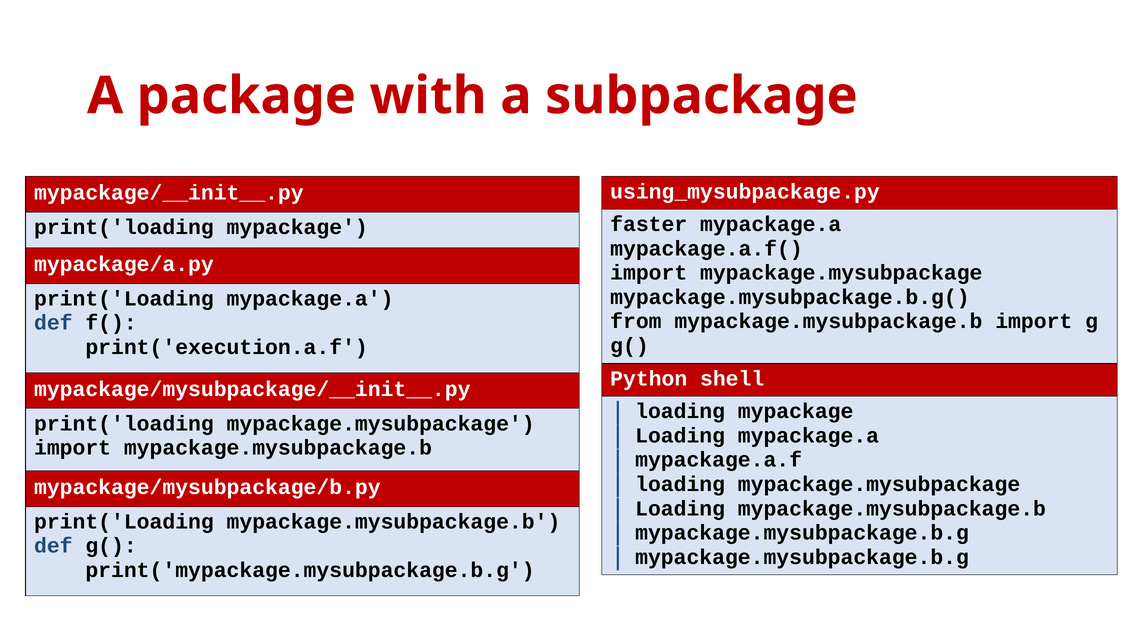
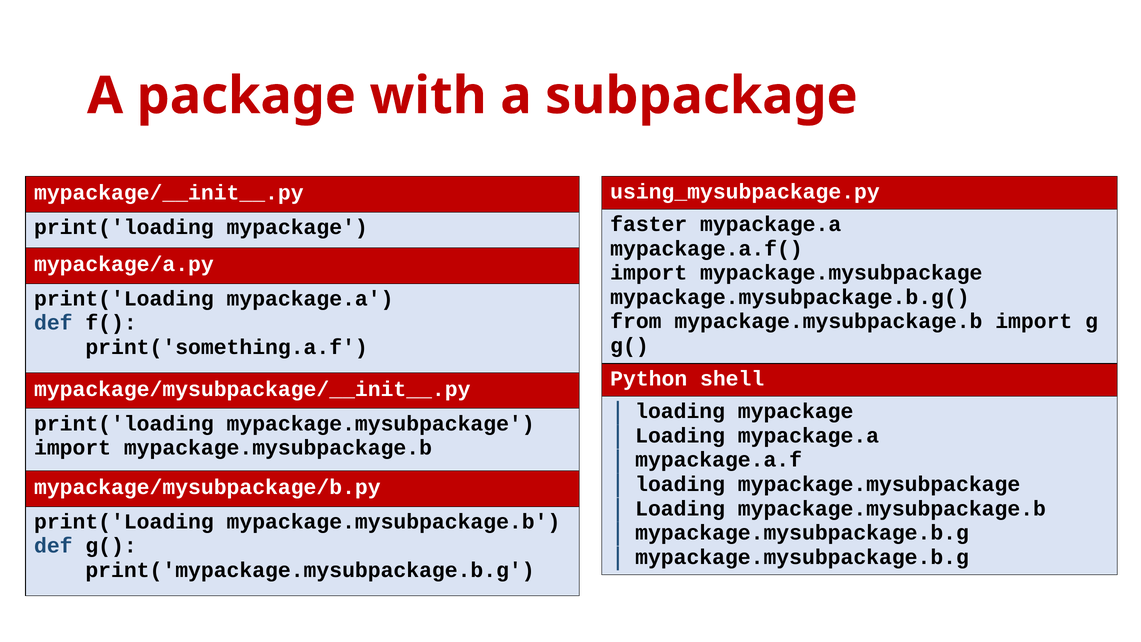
print('execution.a.f: print('execution.a.f -> print('something.a.f
